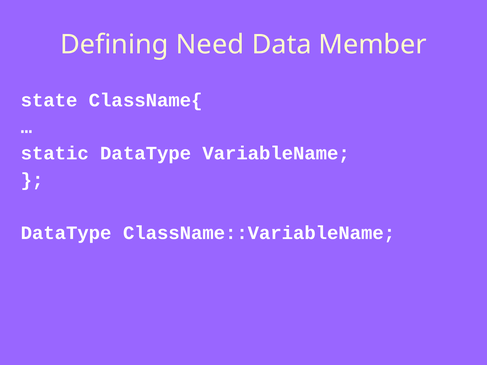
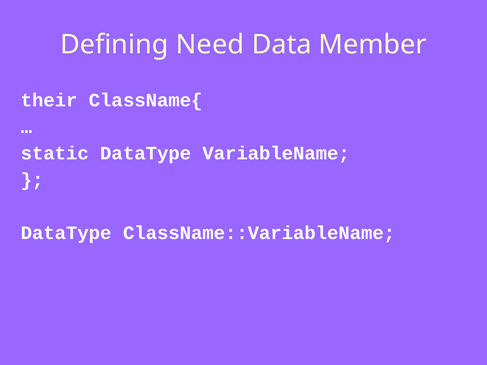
state: state -> their
